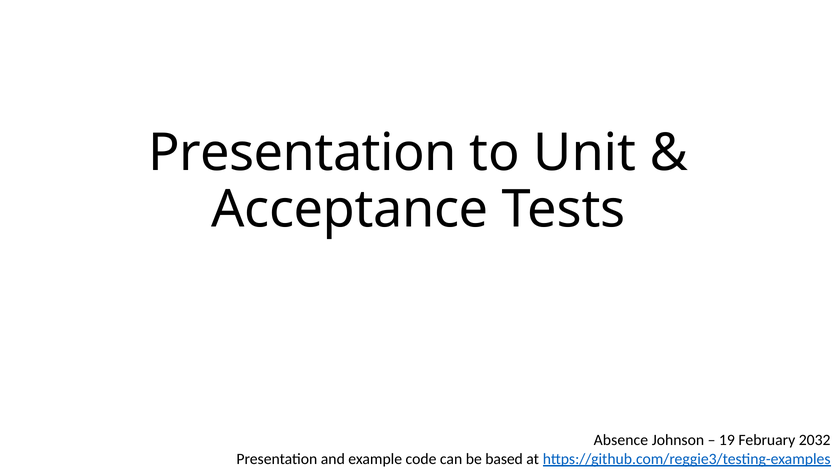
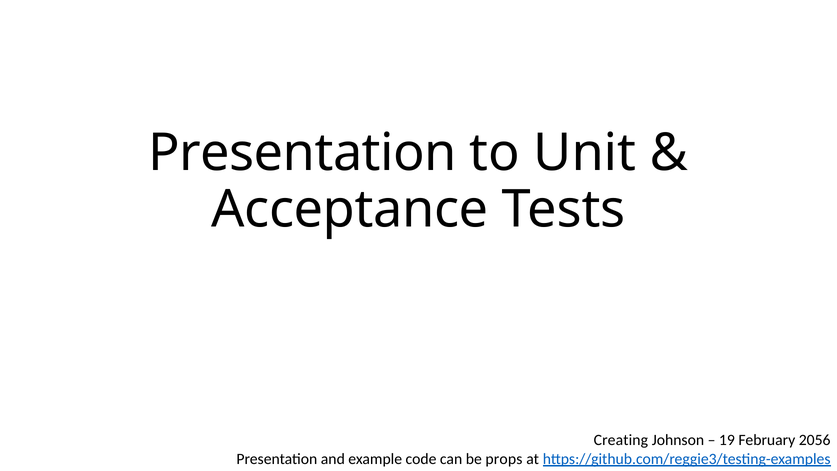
Absence: Absence -> Creating
2032: 2032 -> 2056
based: based -> props
